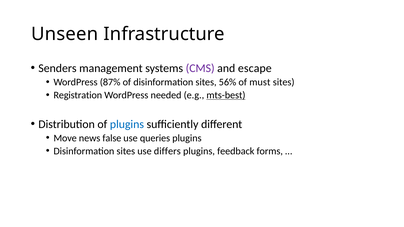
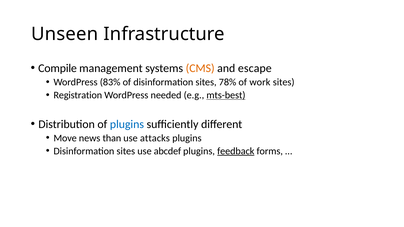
Senders: Senders -> Compile
CMS colour: purple -> orange
87%: 87% -> 83%
56%: 56% -> 78%
must: must -> work
false: false -> than
queries: queries -> attacks
differs: differs -> abcdef
feedback underline: none -> present
